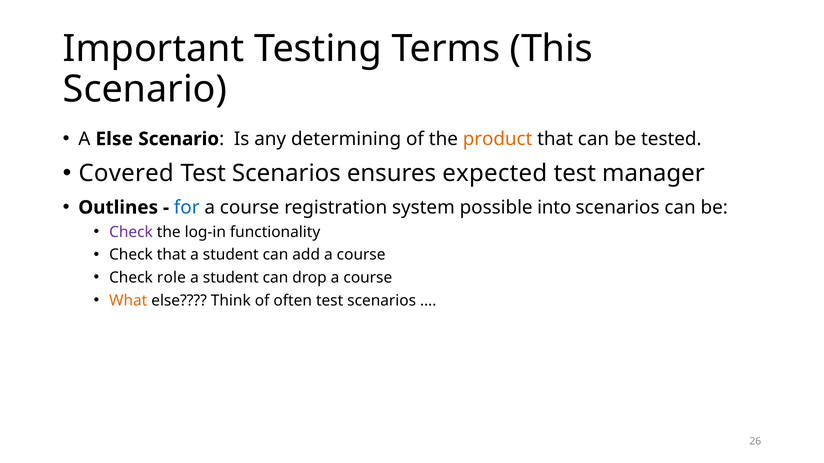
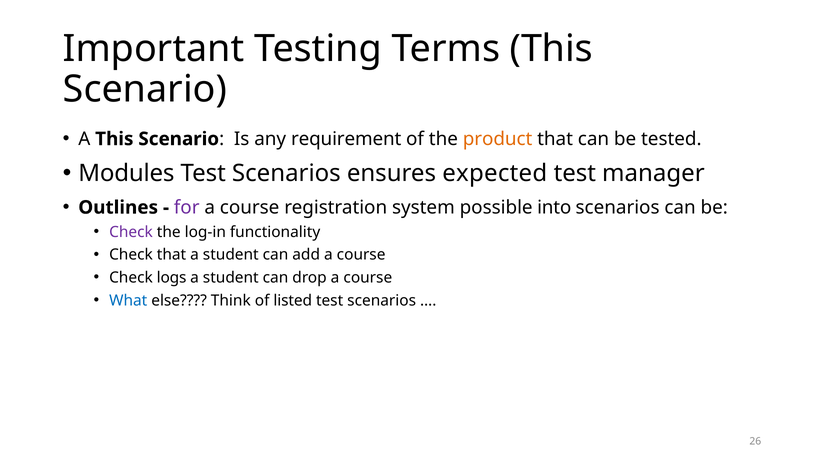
A Else: Else -> This
determining: determining -> requirement
Covered: Covered -> Modules
for colour: blue -> purple
role: role -> logs
What colour: orange -> blue
often: often -> listed
